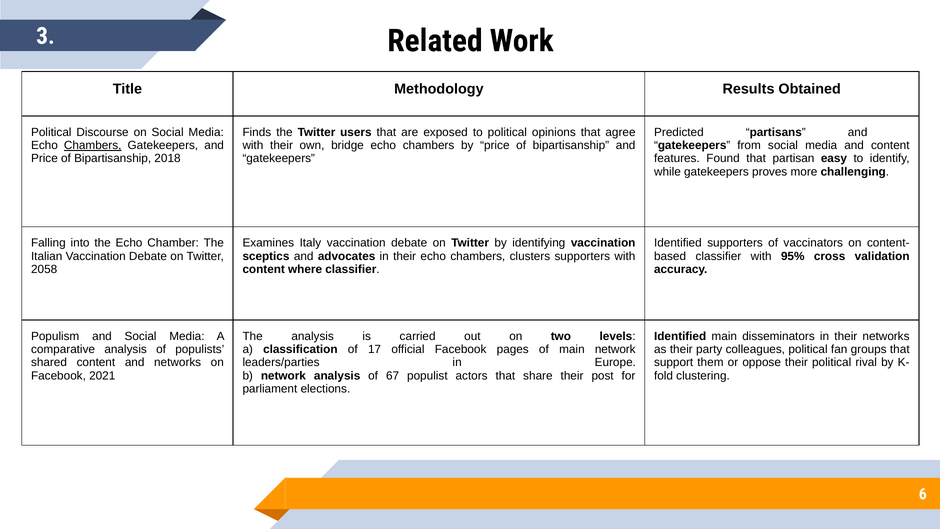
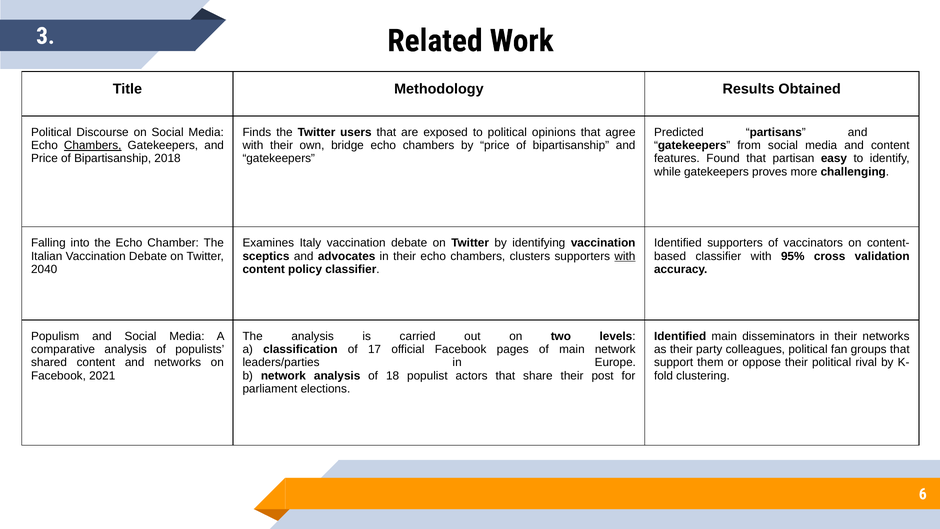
with at (625, 256) underline: none -> present
2058: 2058 -> 2040
where: where -> policy
67: 67 -> 18
